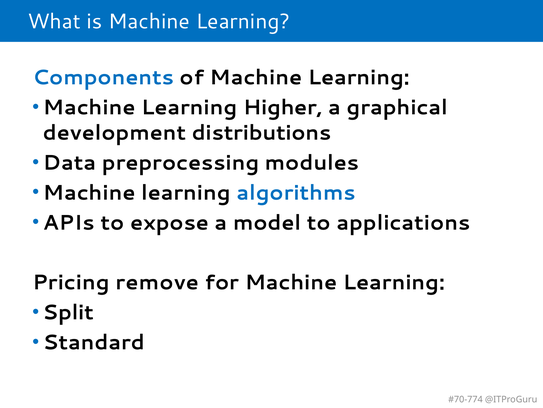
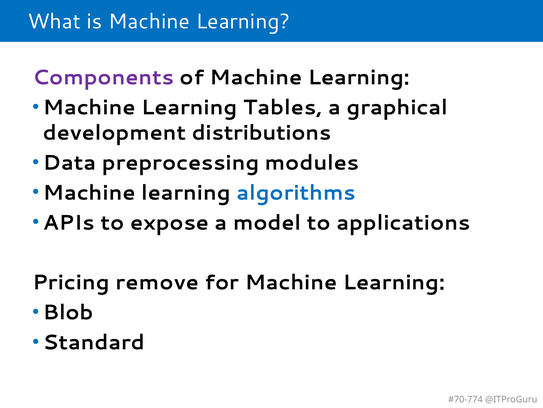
Components colour: blue -> purple
Higher: Higher -> Tables
Split: Split -> Blob
